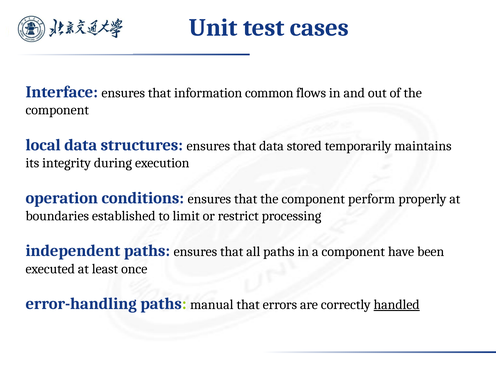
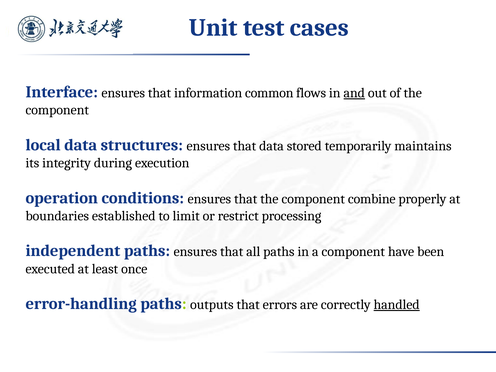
and underline: none -> present
perform: perform -> combine
manual: manual -> outputs
